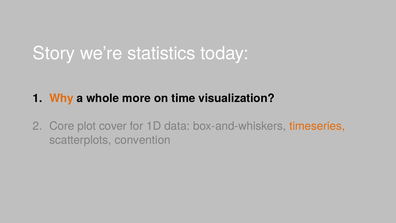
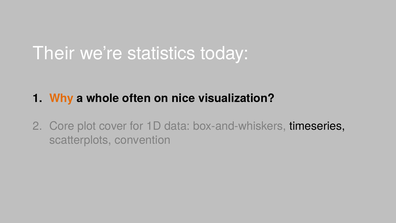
Story: Story -> Their
more: more -> often
time: time -> nice
timeseries colour: orange -> black
